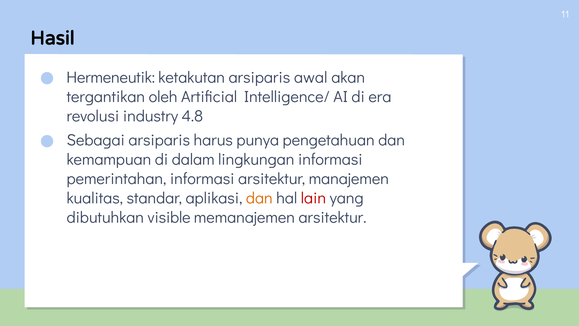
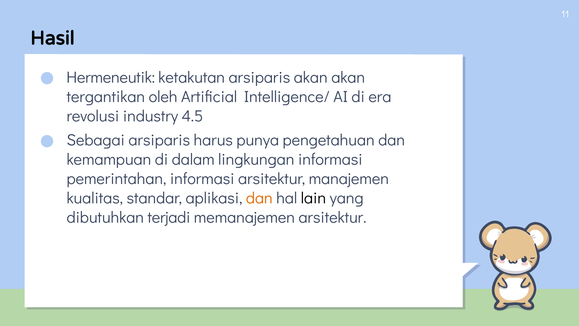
arsiparis awal: awal -> akan
4.8: 4.8 -> 4.5
lain colour: red -> black
visible: visible -> terjadi
